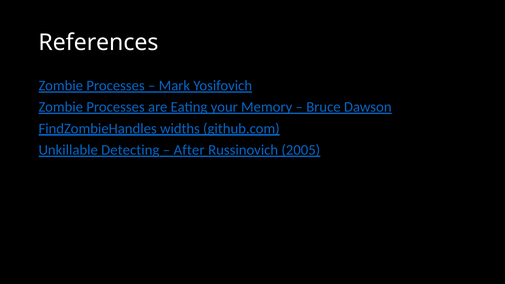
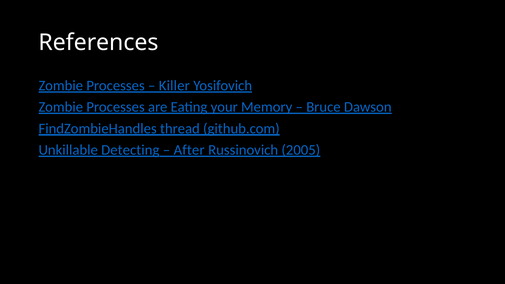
Mark: Mark -> Killer
widths: widths -> thread
